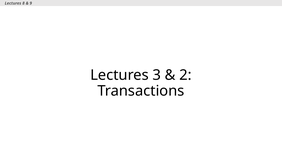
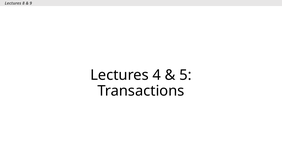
3: 3 -> 4
2: 2 -> 5
